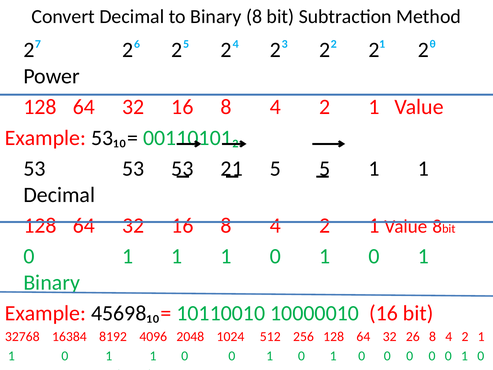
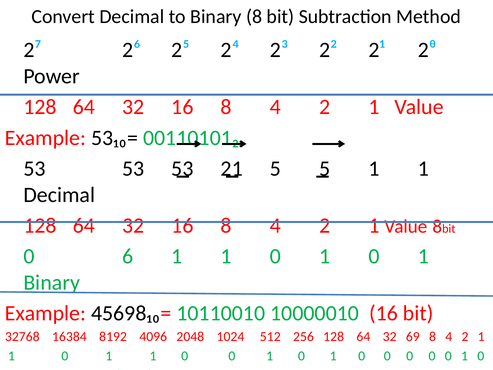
1 at (128, 256): 1 -> 6
26: 26 -> 69
